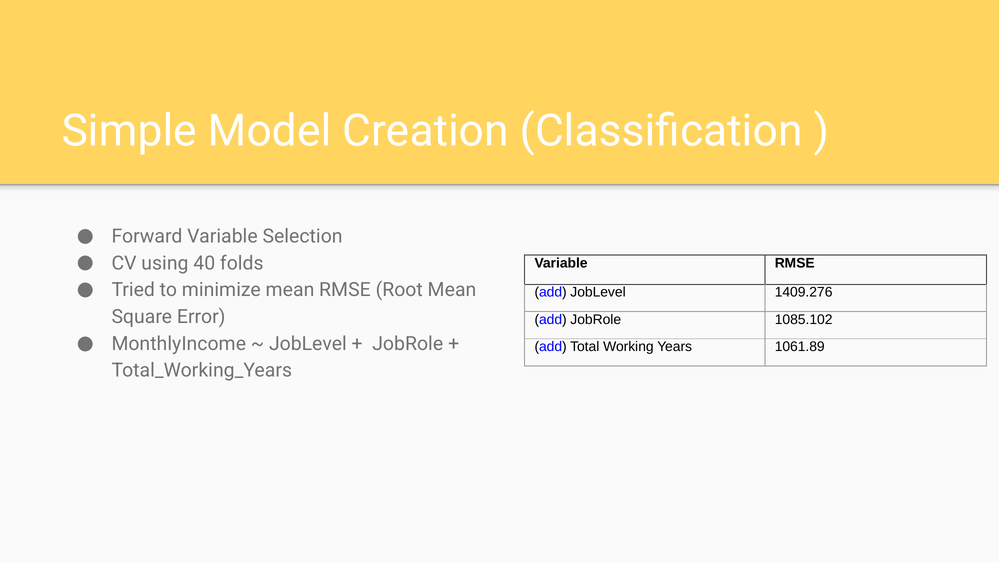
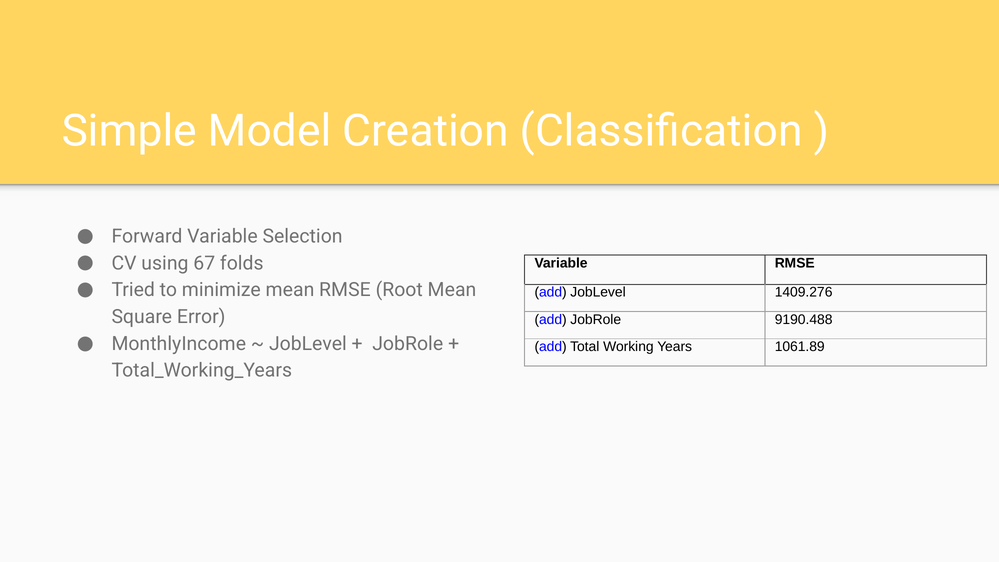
40: 40 -> 67
1085.102: 1085.102 -> 9190.488
